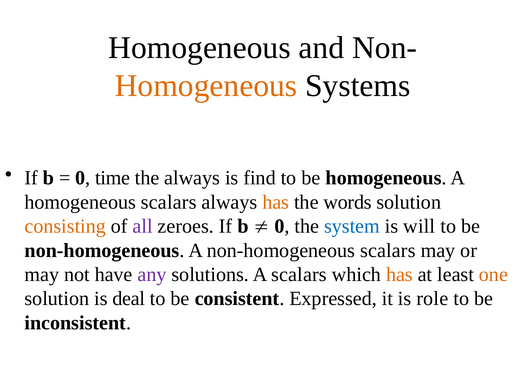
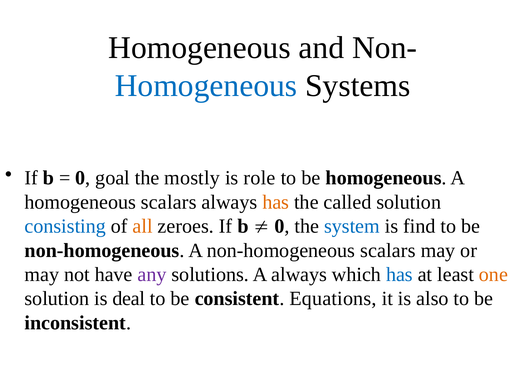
Homogeneous at (206, 86) colour: orange -> blue
time: time -> goal
the always: always -> mostly
find: find -> role
words: words -> called
consisting colour: orange -> blue
all colour: purple -> orange
will: will -> find
A scalars: scalars -> always
has at (399, 274) colour: orange -> blue
Expressed: Expressed -> Equations
role: role -> also
